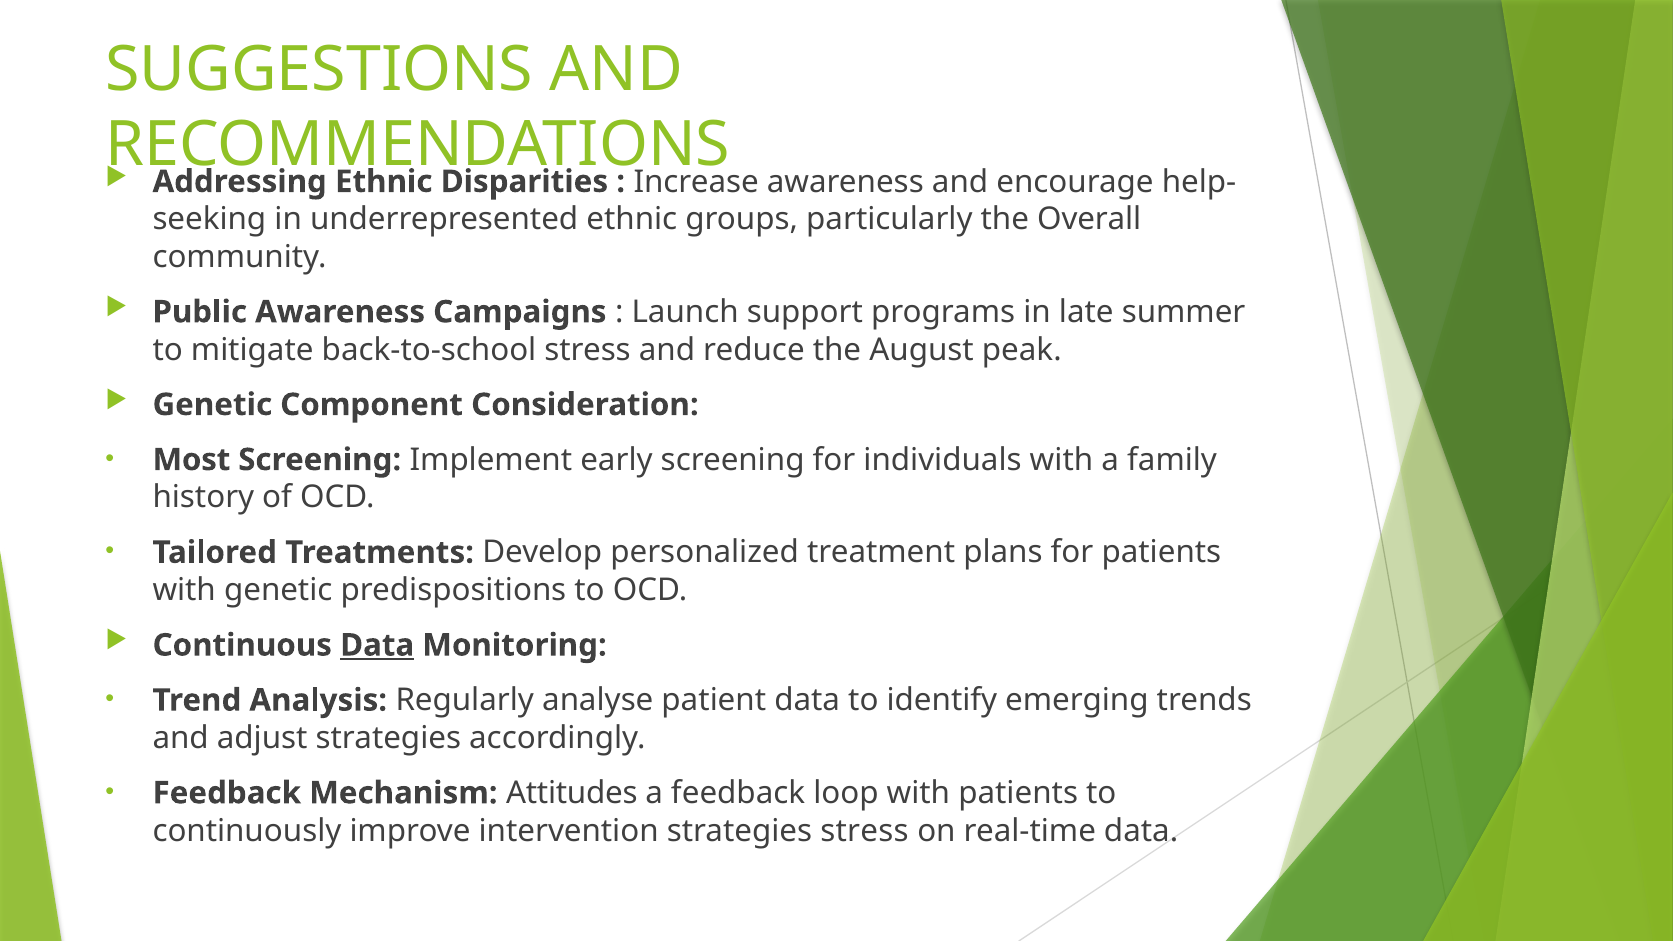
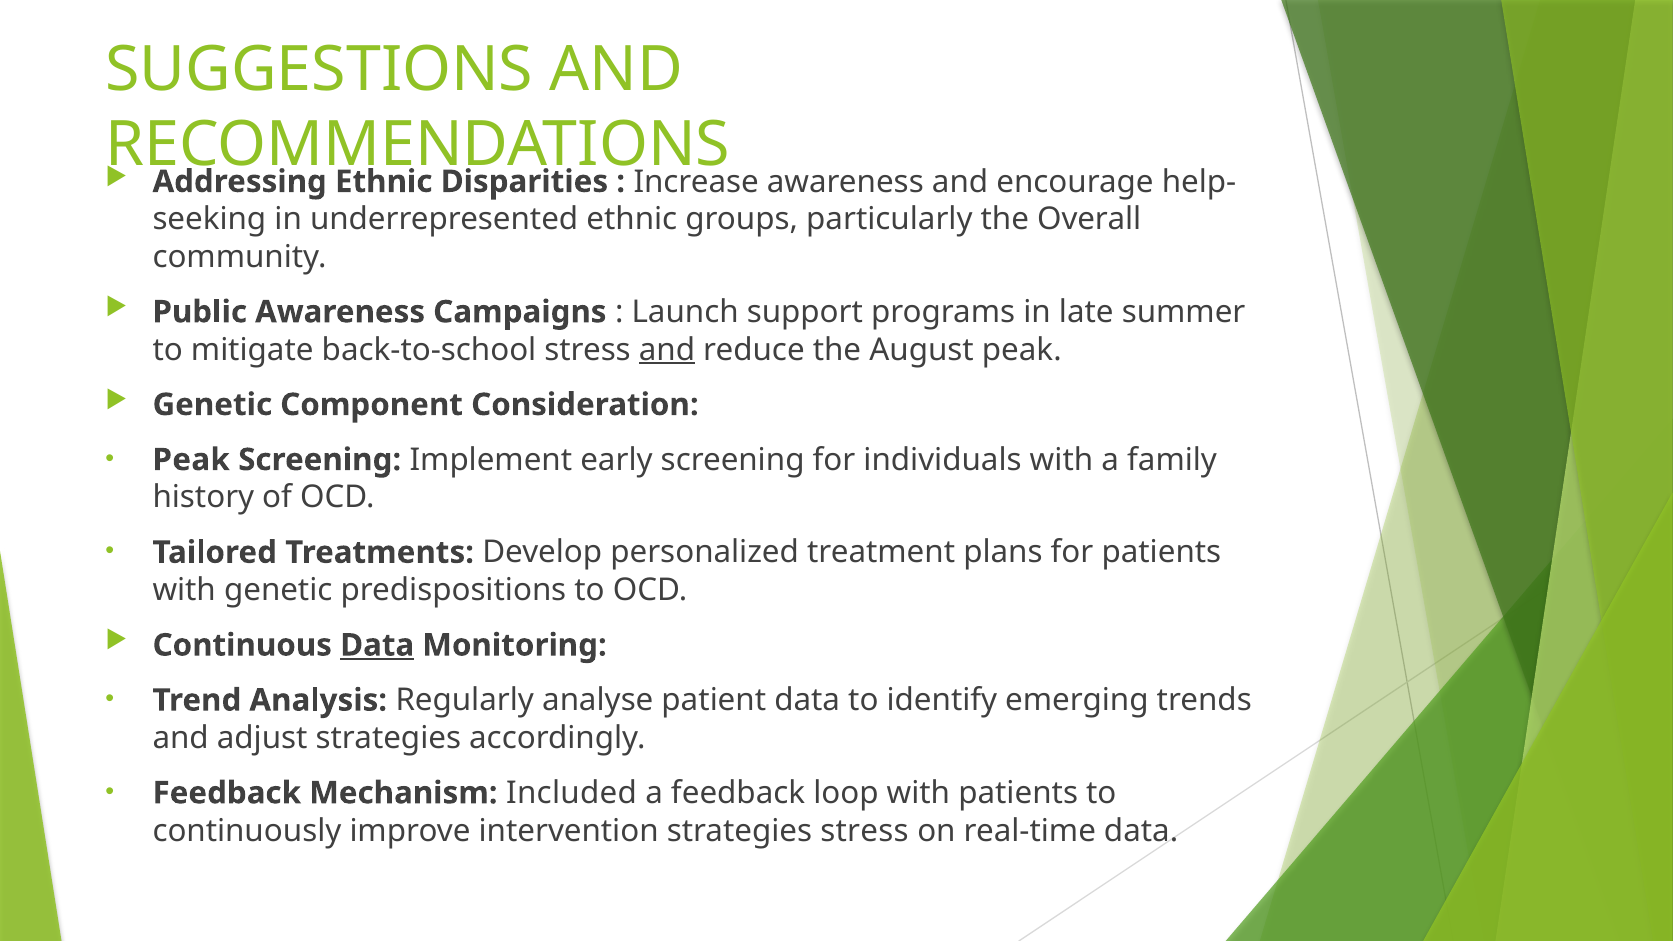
and at (667, 350) underline: none -> present
Most at (191, 460): Most -> Peak
Attitudes: Attitudes -> Included
